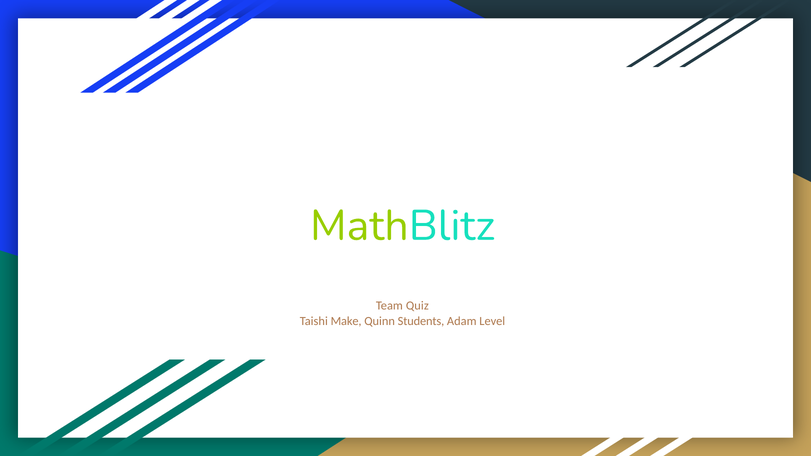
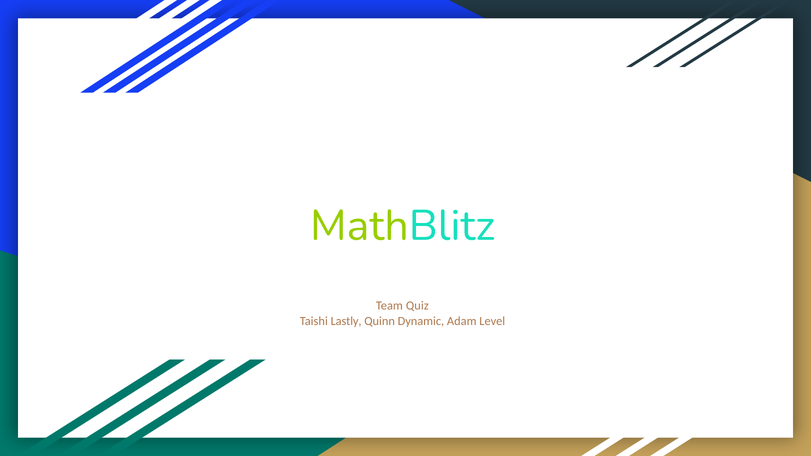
Make: Make -> Lastly
Students: Students -> Dynamic
